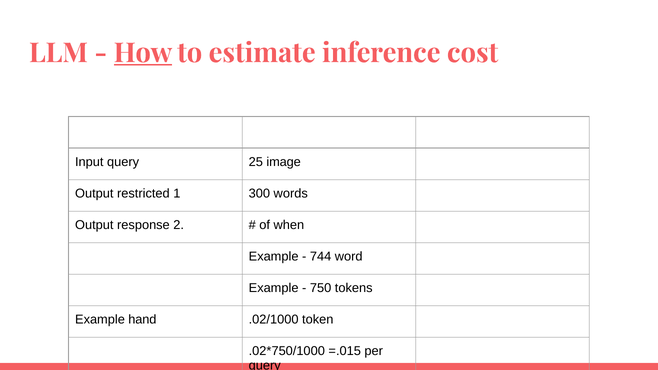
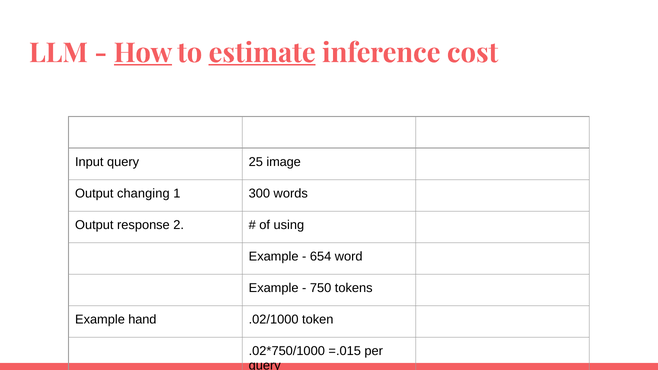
estimate underline: none -> present
restricted: restricted -> changing
when: when -> using
744: 744 -> 654
